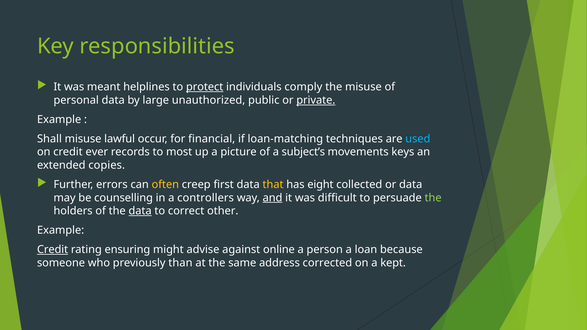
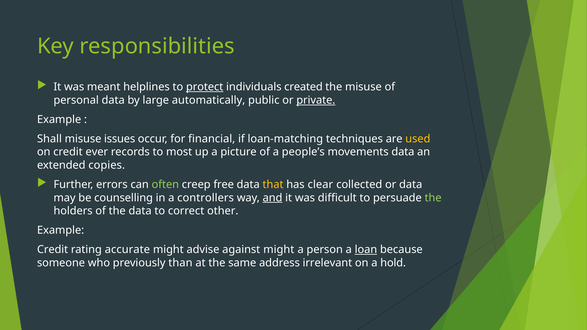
comply: comply -> created
unauthorized: unauthorized -> automatically
lawful: lawful -> issues
used colour: light blue -> yellow
subject’s: subject’s -> people’s
movements keys: keys -> data
often colour: yellow -> light green
first: first -> free
eight: eight -> clear
data at (140, 211) underline: present -> none
Credit at (53, 250) underline: present -> none
ensuring: ensuring -> accurate
against online: online -> might
loan underline: none -> present
corrected: corrected -> irrelevant
kept: kept -> hold
